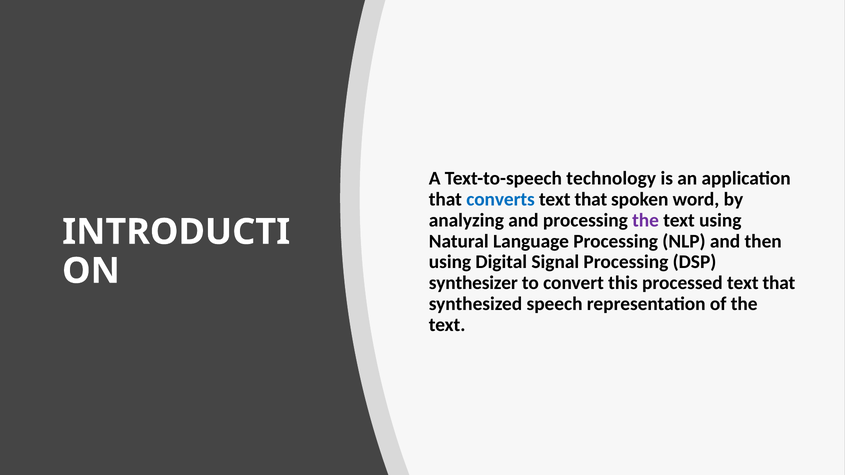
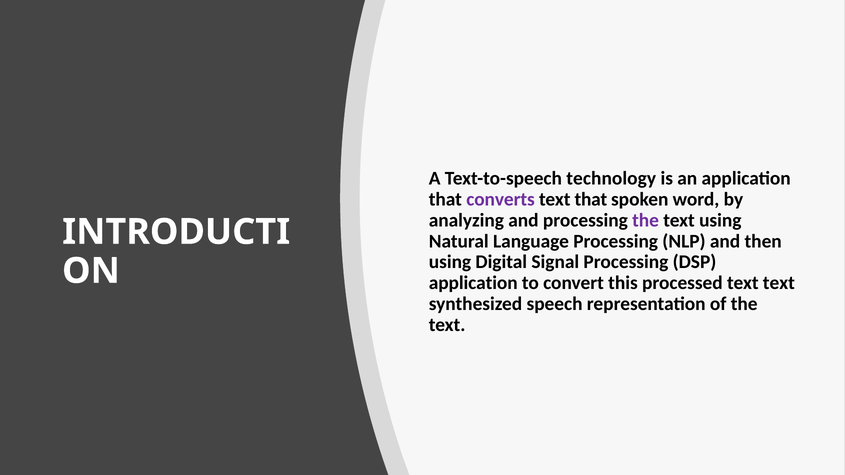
converts colour: blue -> purple
synthesizer at (473, 283): synthesizer -> application
processed text that: that -> text
